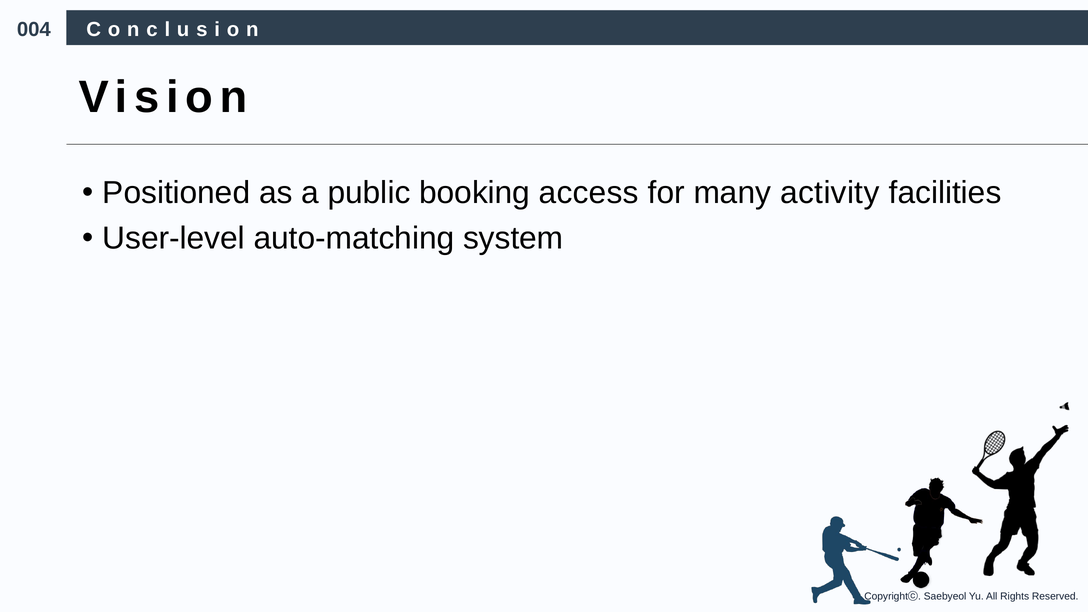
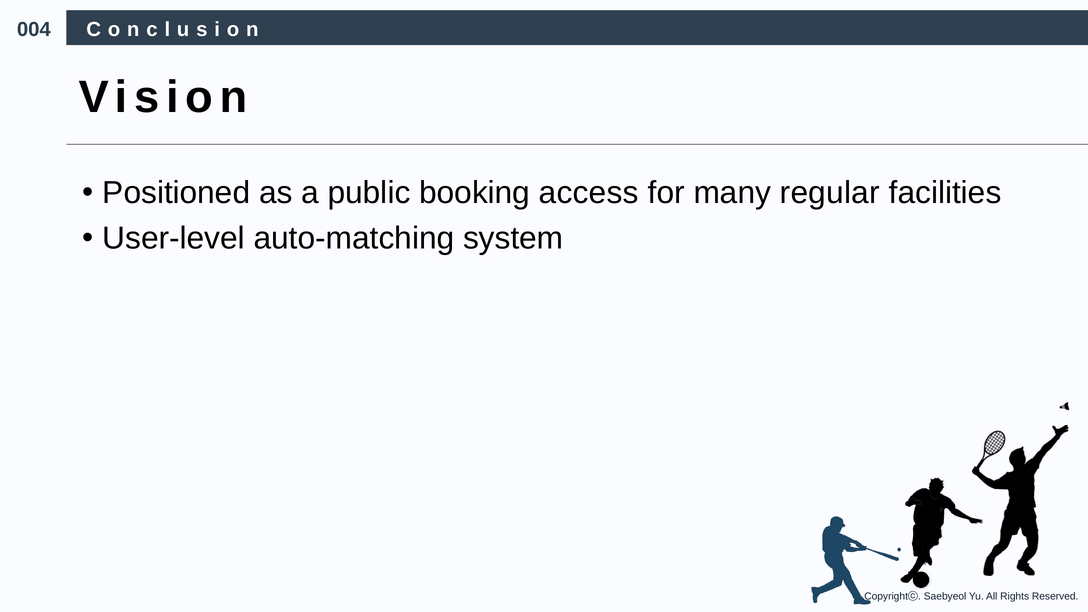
activity: activity -> regular
